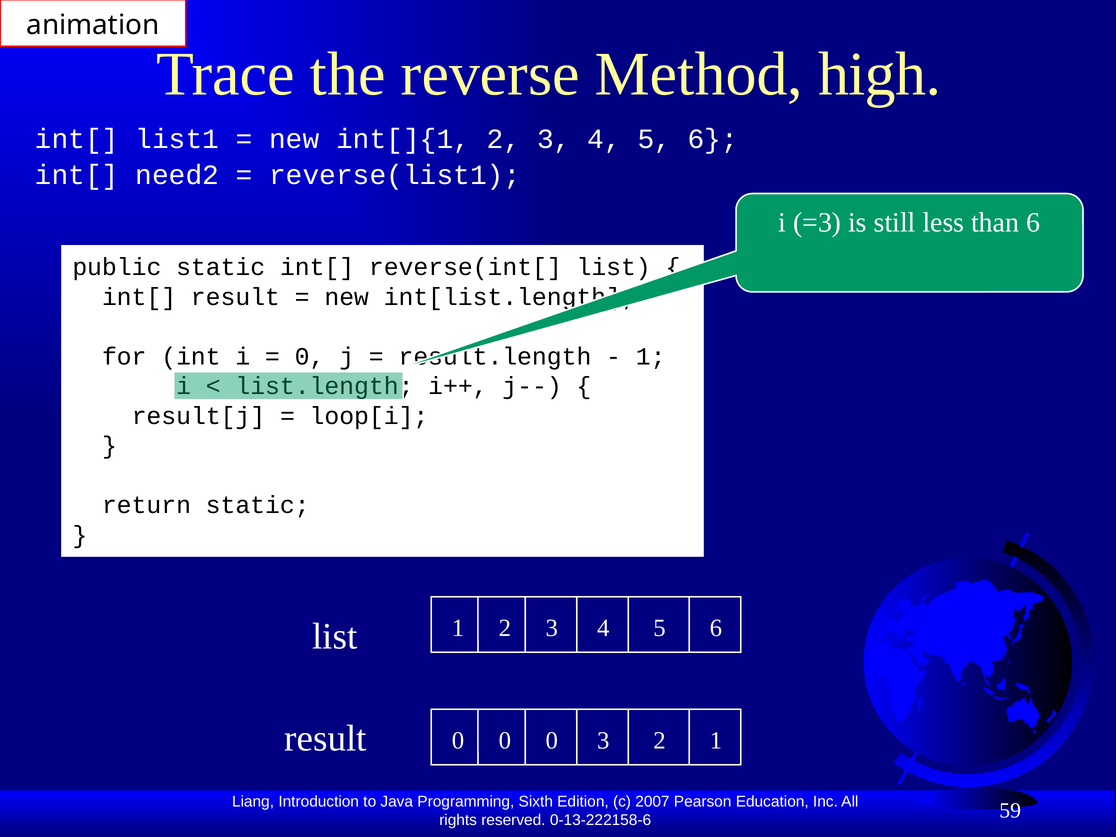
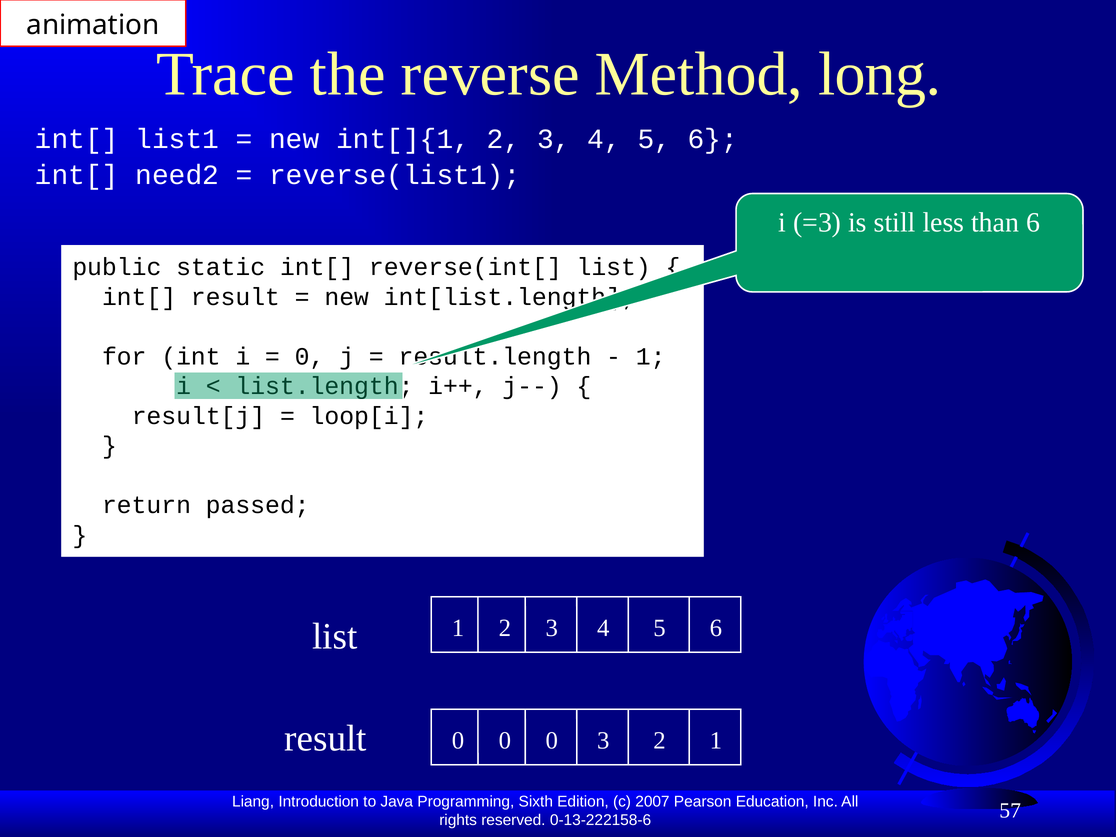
high: high -> long
return static: static -> passed
59: 59 -> 57
